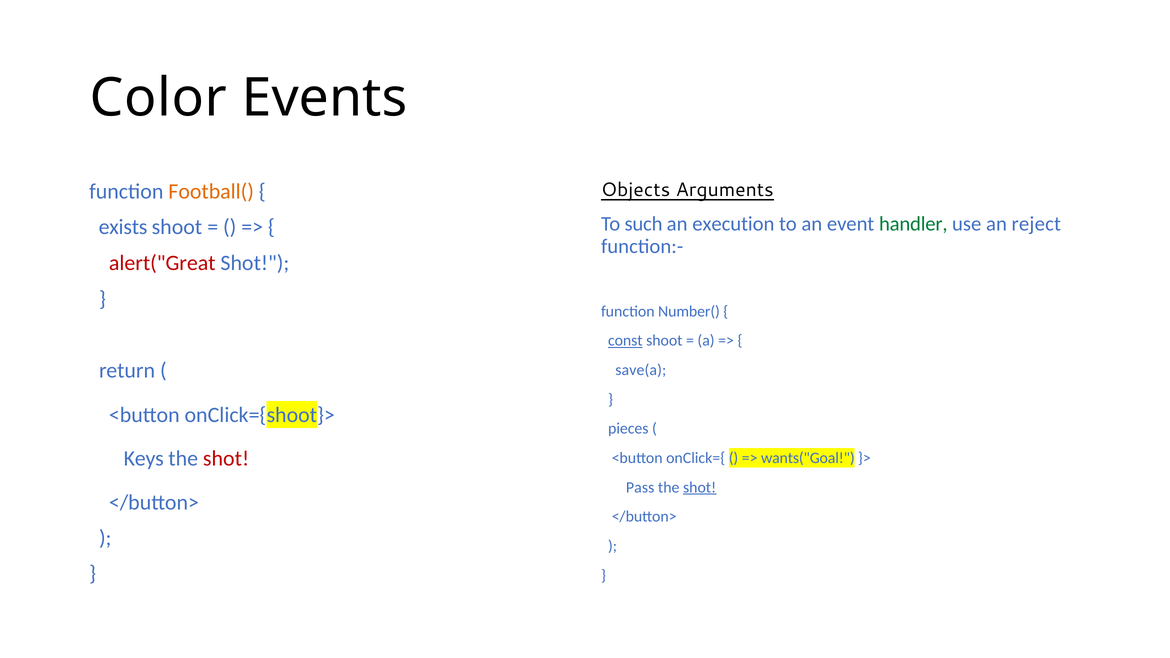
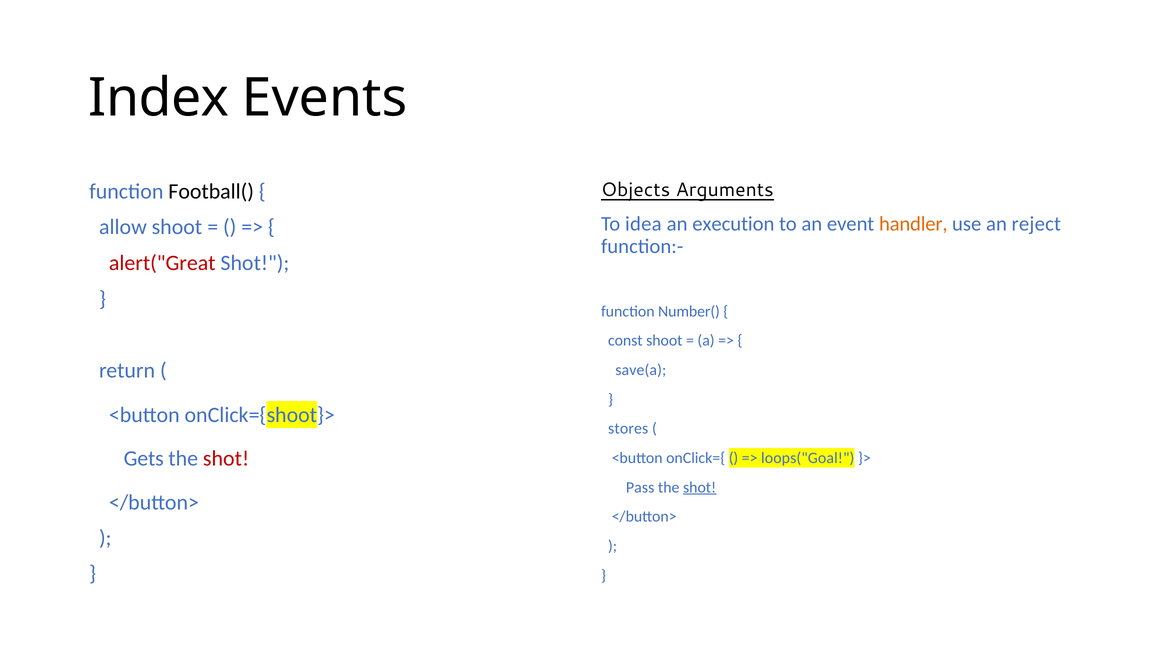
Color: Color -> Index
Football( colour: orange -> black
such: such -> idea
handler colour: green -> orange
exists: exists -> allow
const underline: present -> none
pieces: pieces -> stores
Keys: Keys -> Gets
wants("Goal: wants("Goal -> loops("Goal
